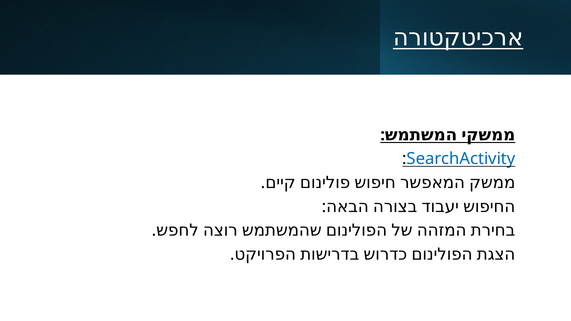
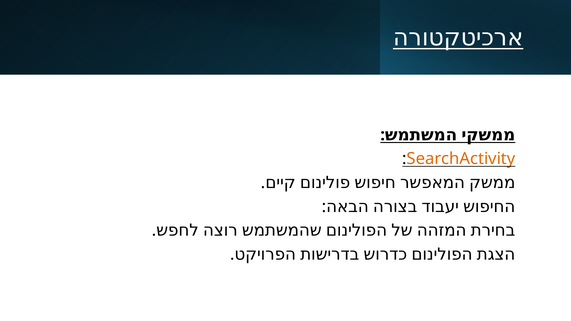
SearchActivity colour: blue -> orange
